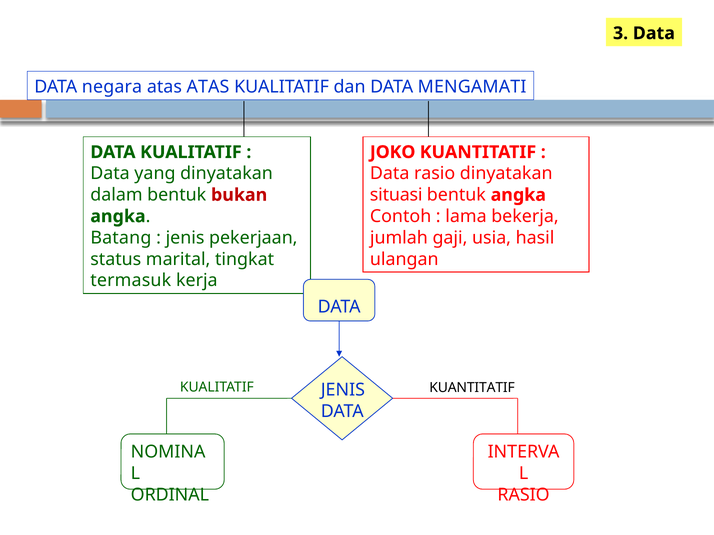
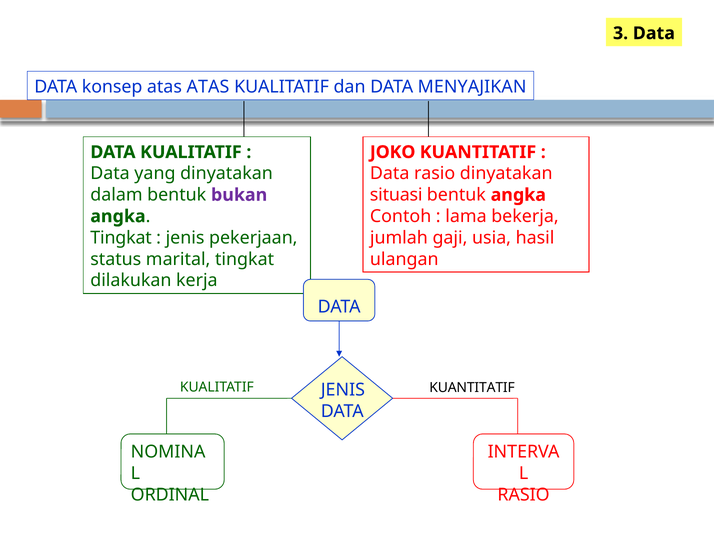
negara: negara -> konsep
MENGAMATI: MENGAMATI -> MENYAJIKAN
bukan colour: red -> purple
Batang at (121, 238): Batang -> Tingkat
termasuk: termasuk -> dilakukan
